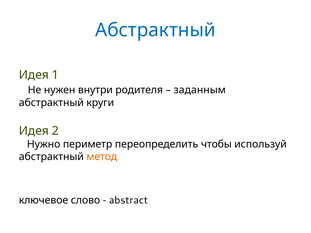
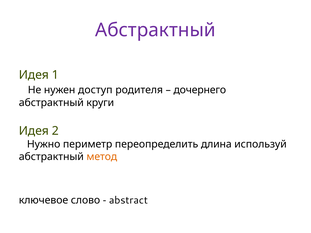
Абстрактный at (155, 30) colour: blue -> purple
внутри: внутри -> доступ
заданным: заданным -> дочернего
чтобы: чтобы -> длина
